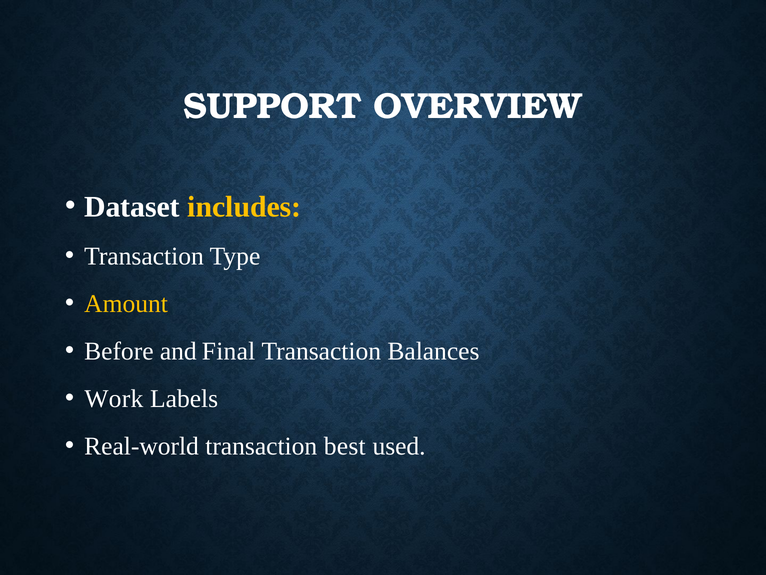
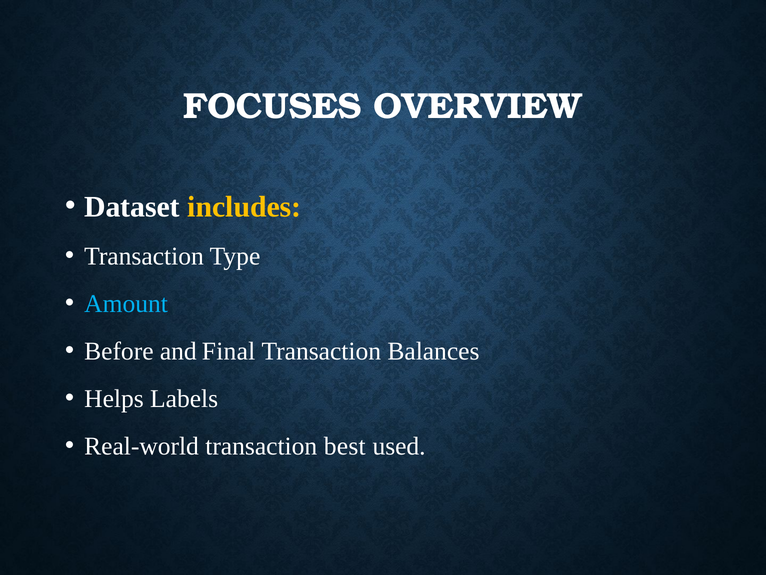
SUPPORT: SUPPORT -> FOCUSES
Amount colour: yellow -> light blue
Work: Work -> Helps
